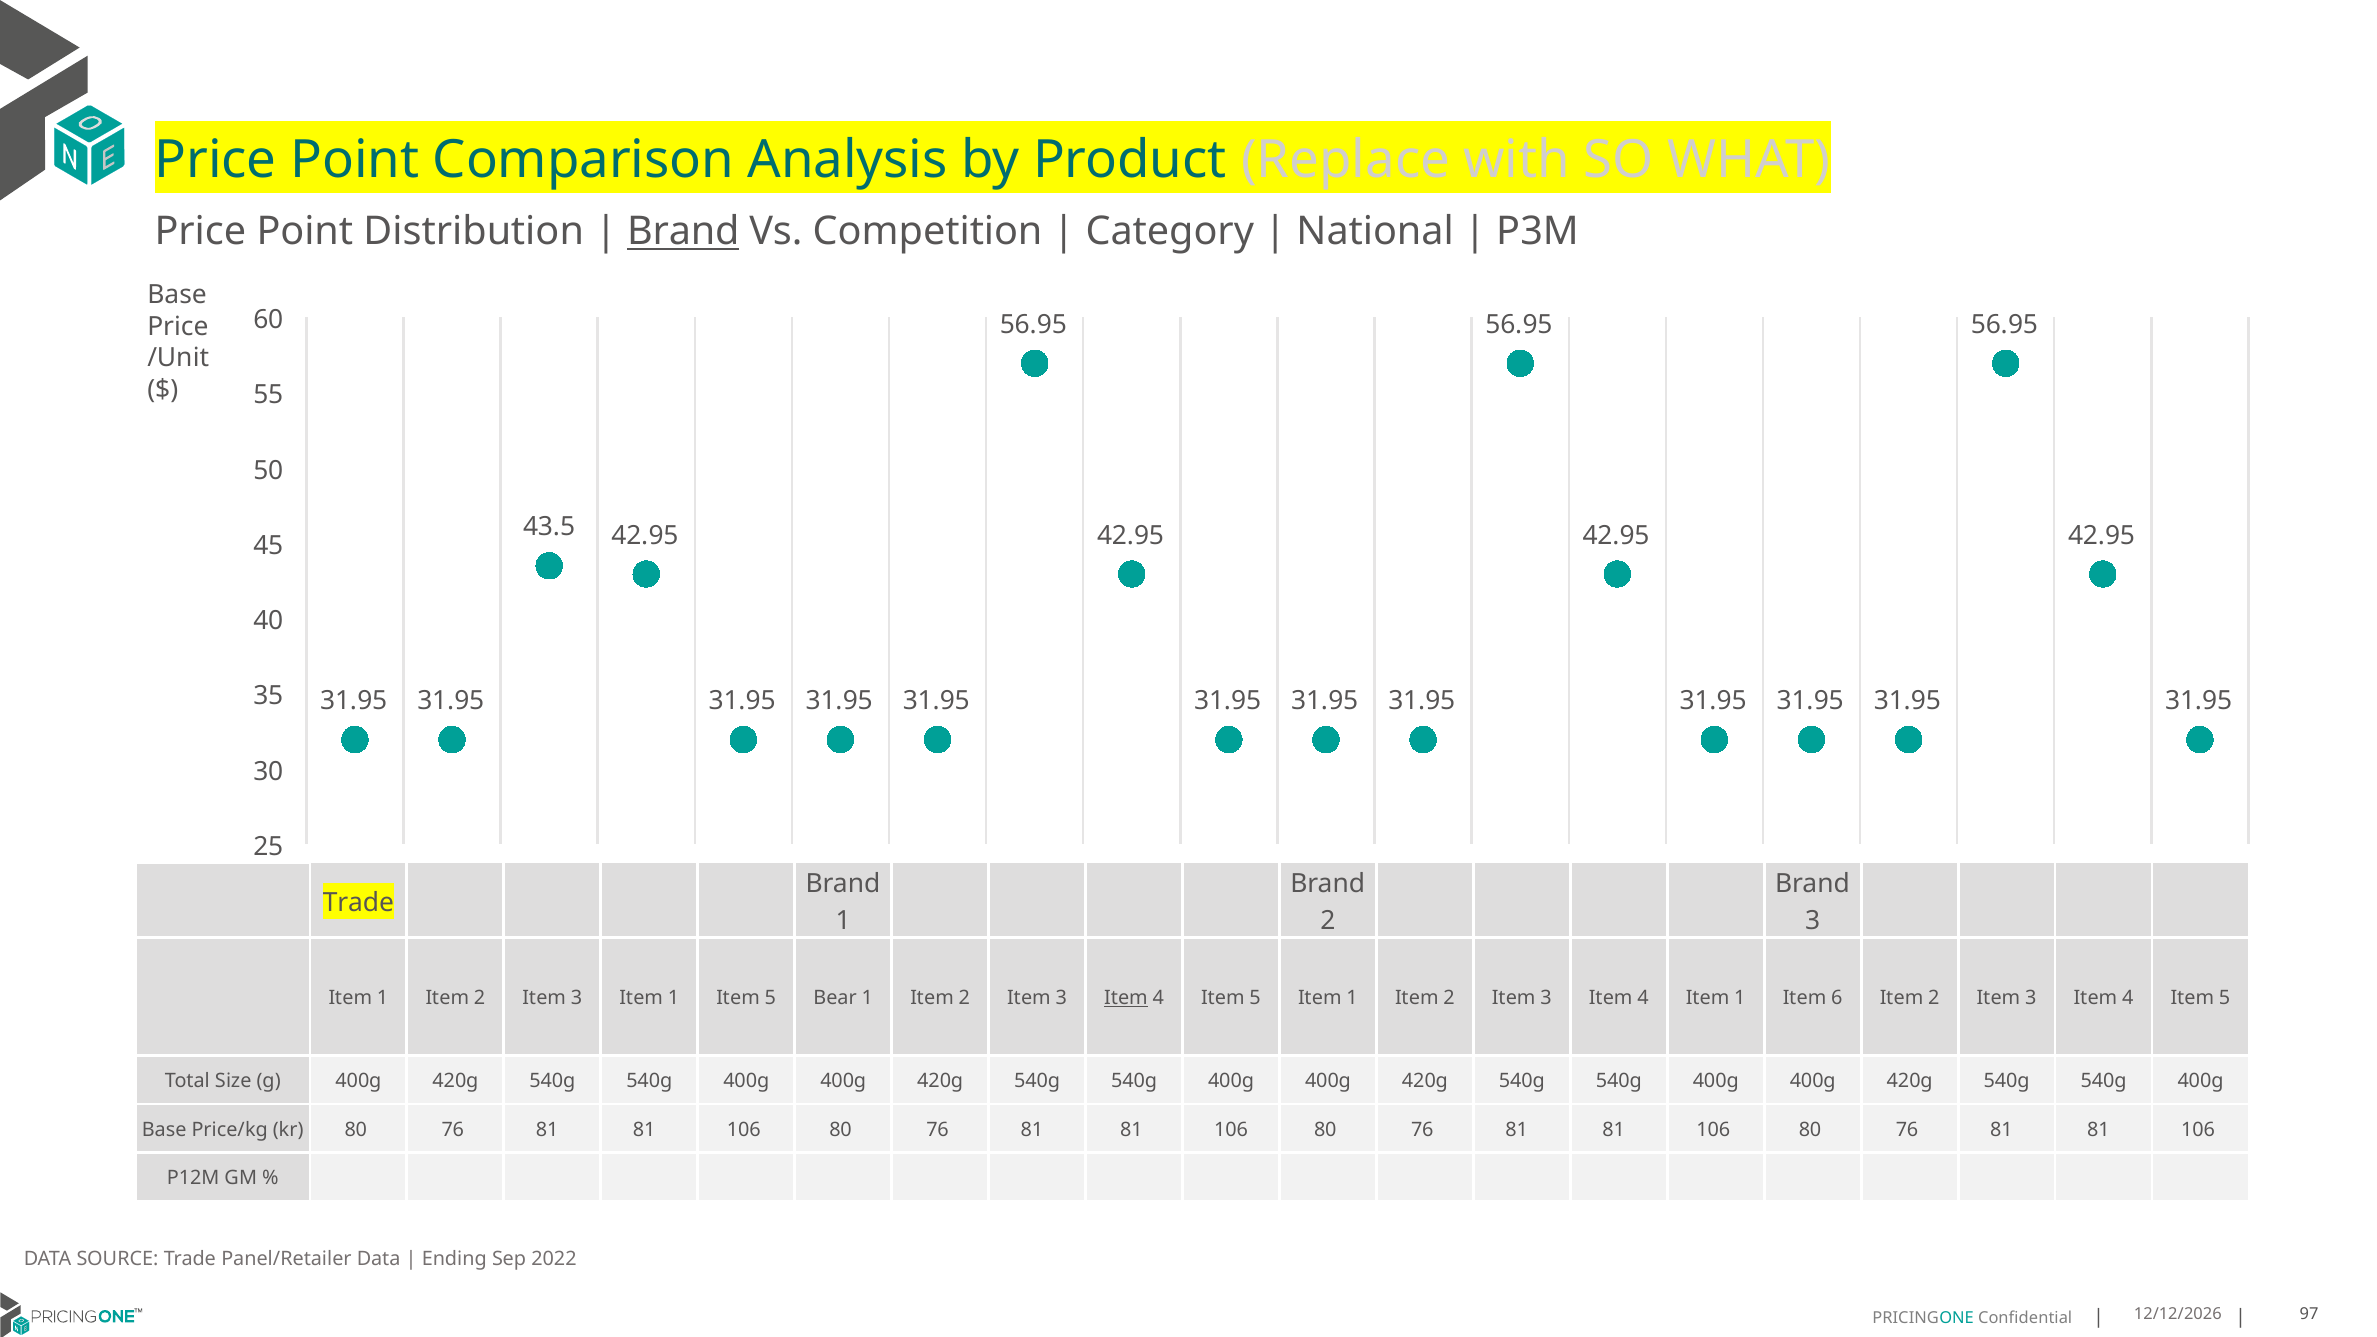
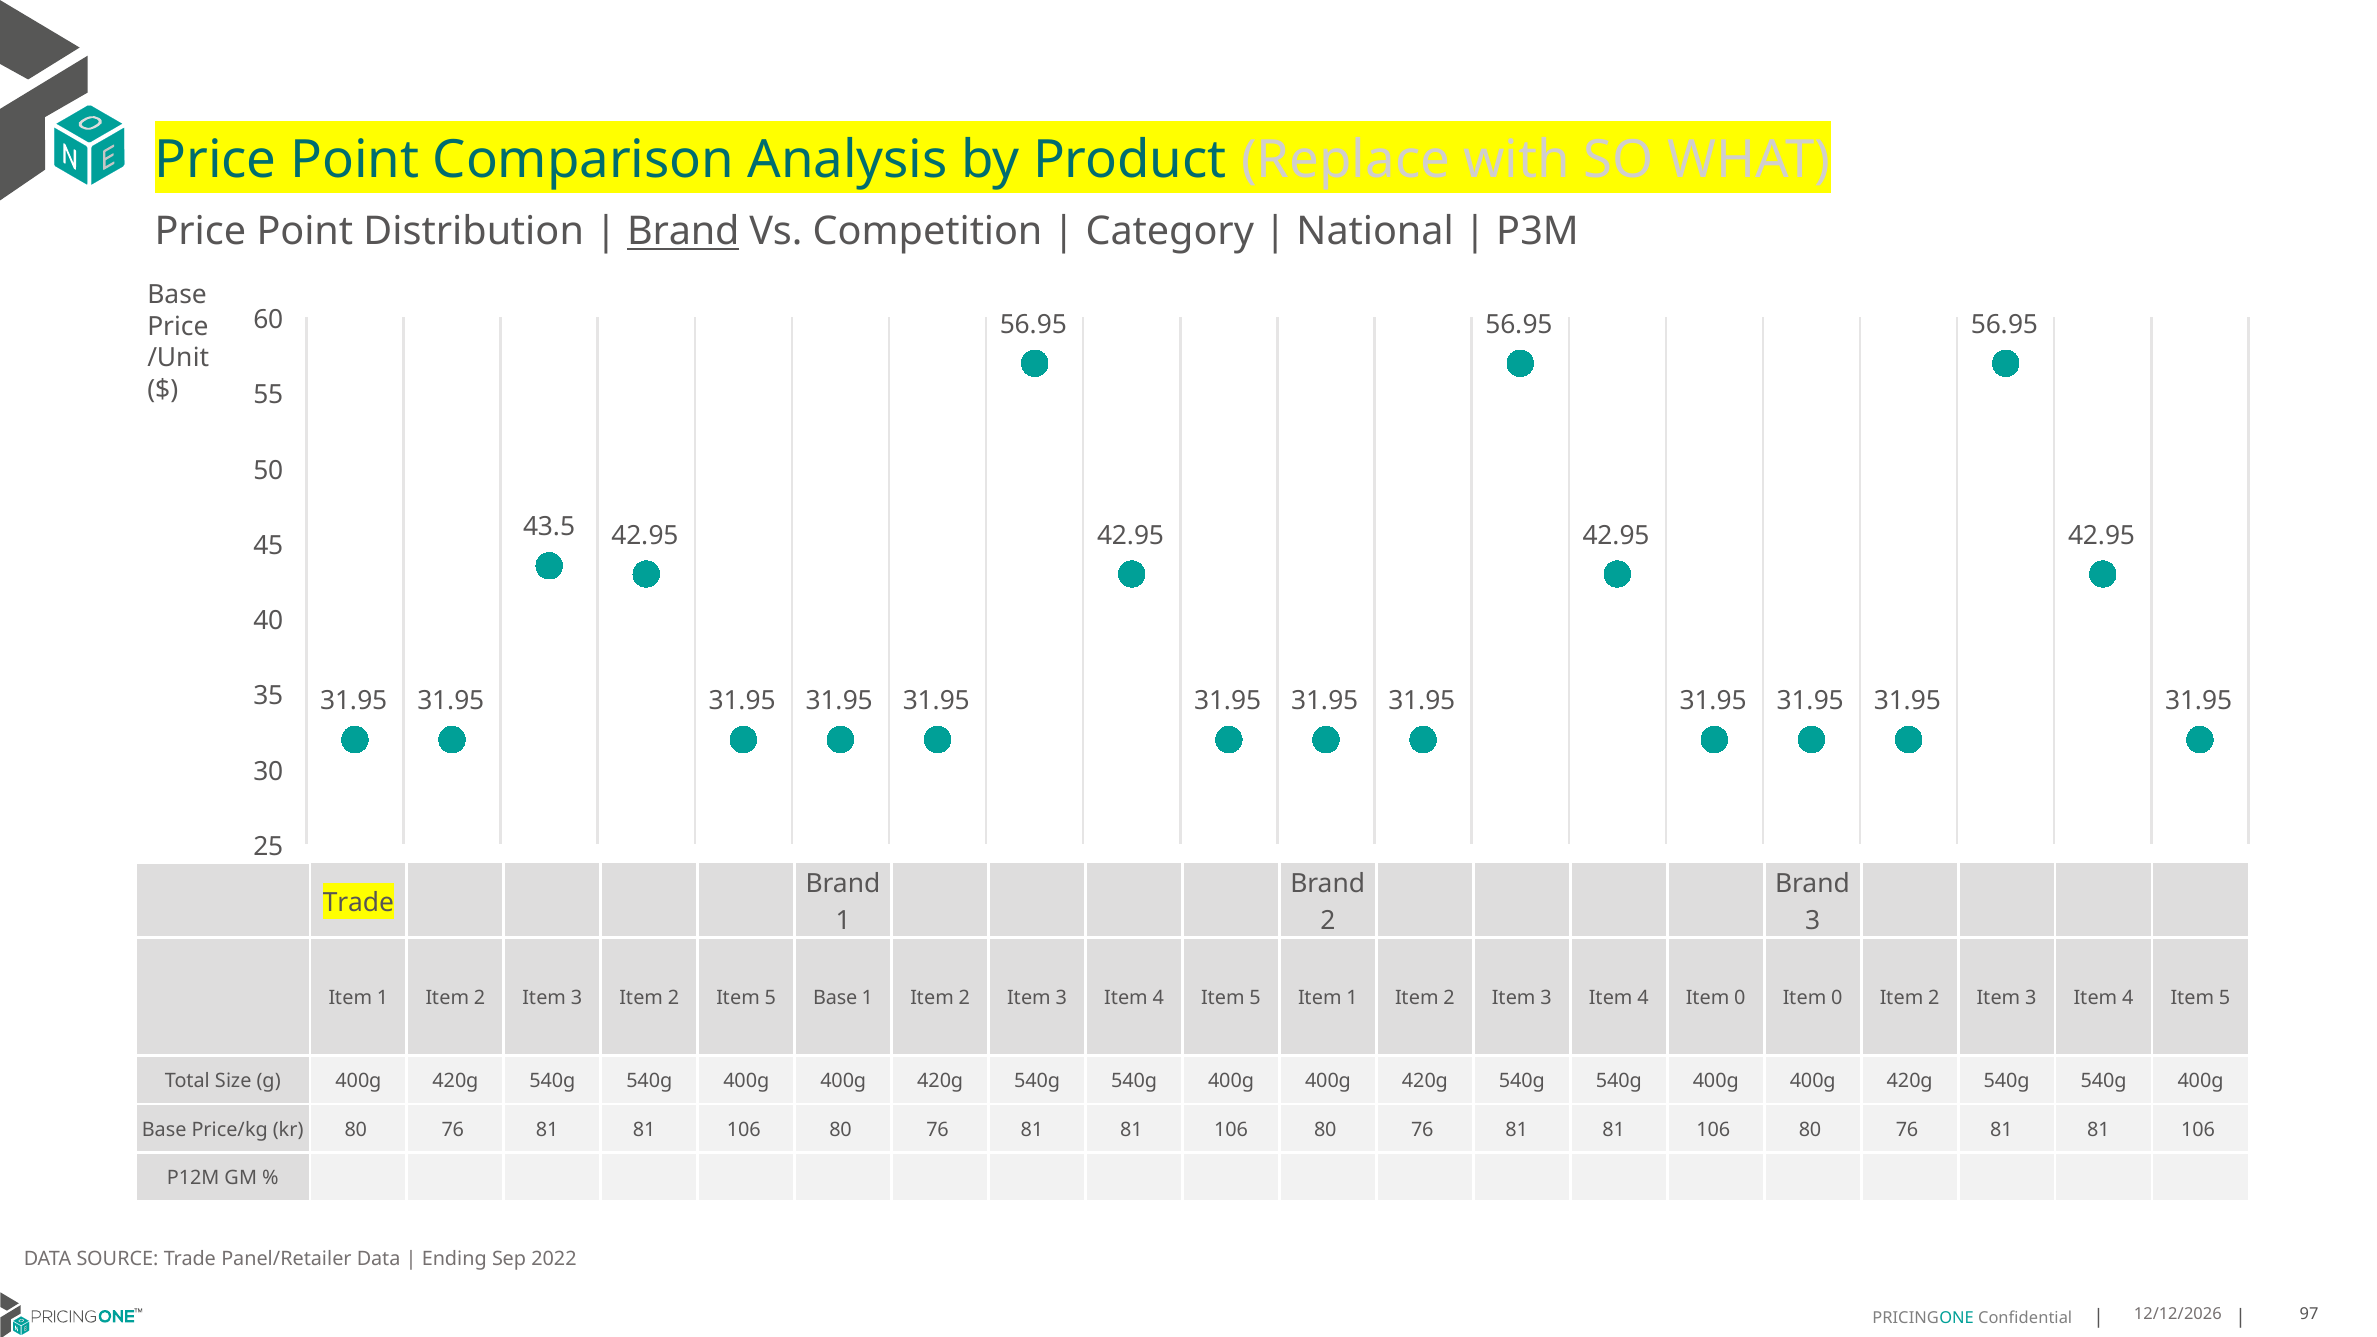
Item 3 Item 1: 1 -> 2
5 Bear: Bear -> Base
Item at (1126, 998) underline: present -> none
4 Item 1: 1 -> 0
6 at (1837, 998): 6 -> 0
